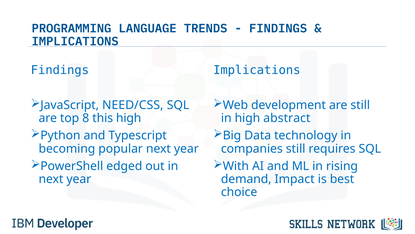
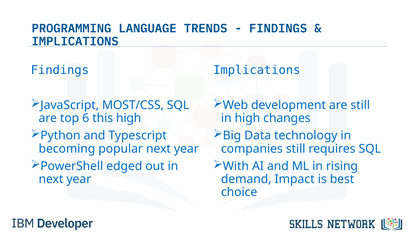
NEED/CSS: NEED/CSS -> MOST/CSS
8: 8 -> 6
abstract: abstract -> changes
